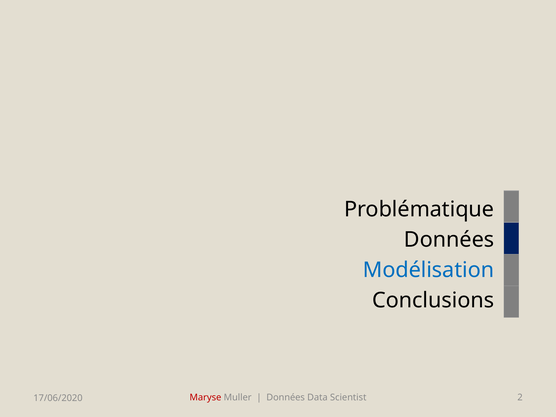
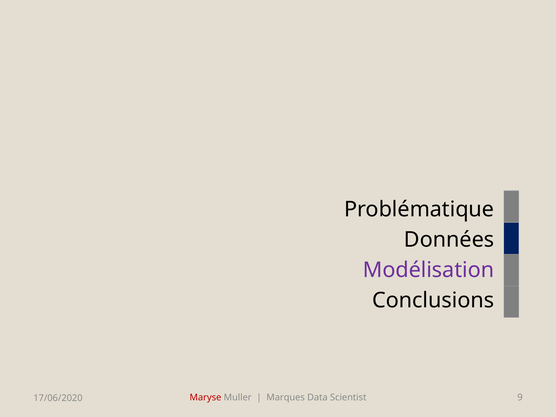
Modélisation colour: blue -> purple
Données at (286, 397): Données -> Marques
2: 2 -> 9
